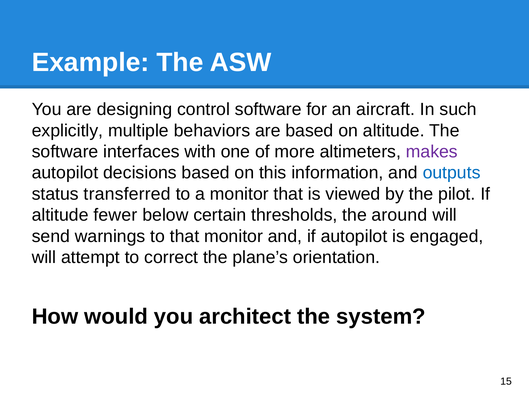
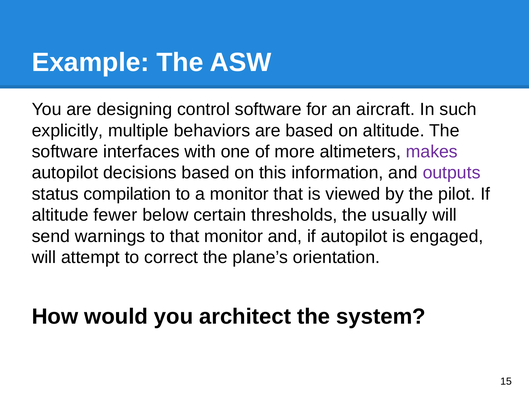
outputs colour: blue -> purple
transferred: transferred -> compilation
around: around -> usually
